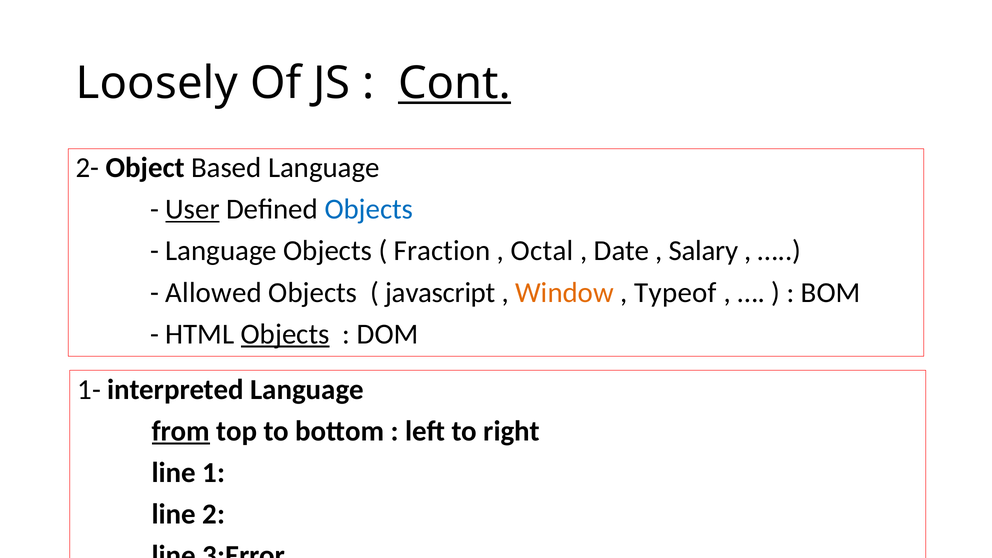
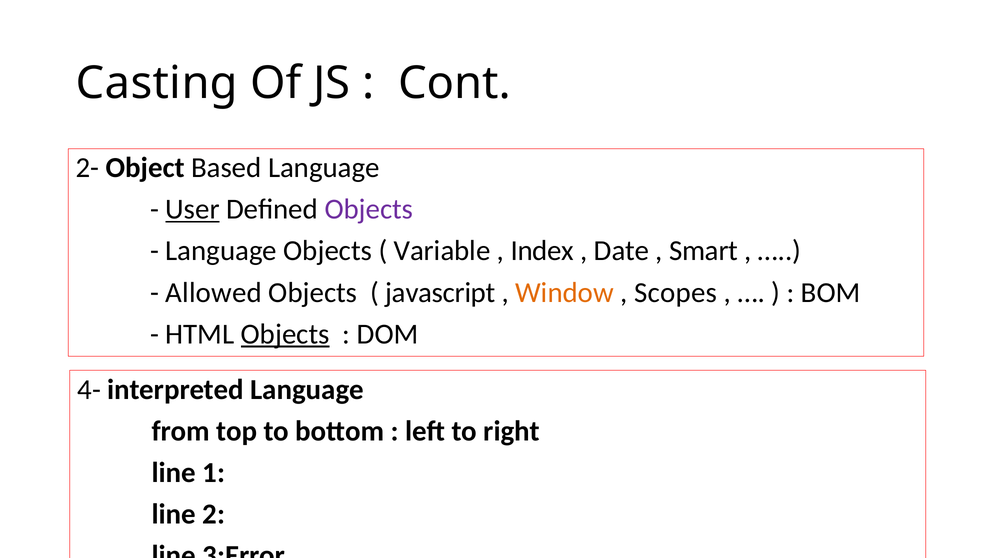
Loosely: Loosely -> Casting
Cont underline: present -> none
Objects at (369, 209) colour: blue -> purple
Fraction: Fraction -> Variable
Octal: Octal -> Index
Salary: Salary -> Smart
Typeof: Typeof -> Scopes
1-: 1- -> 4-
from underline: present -> none
